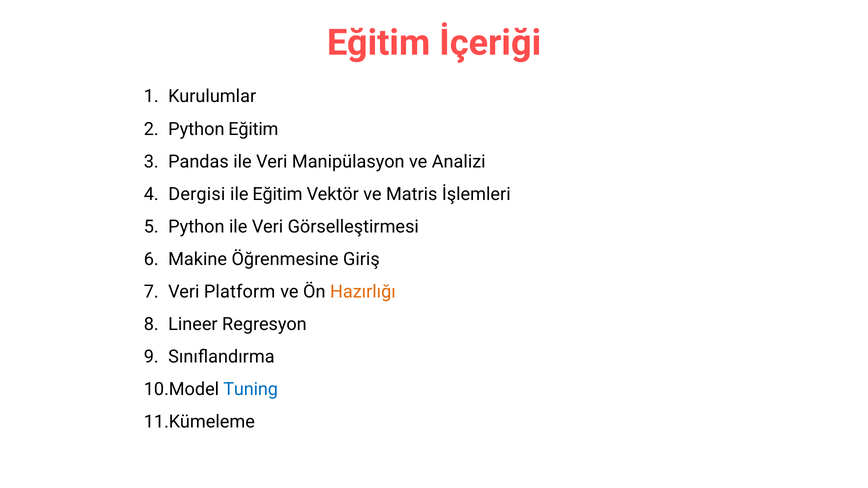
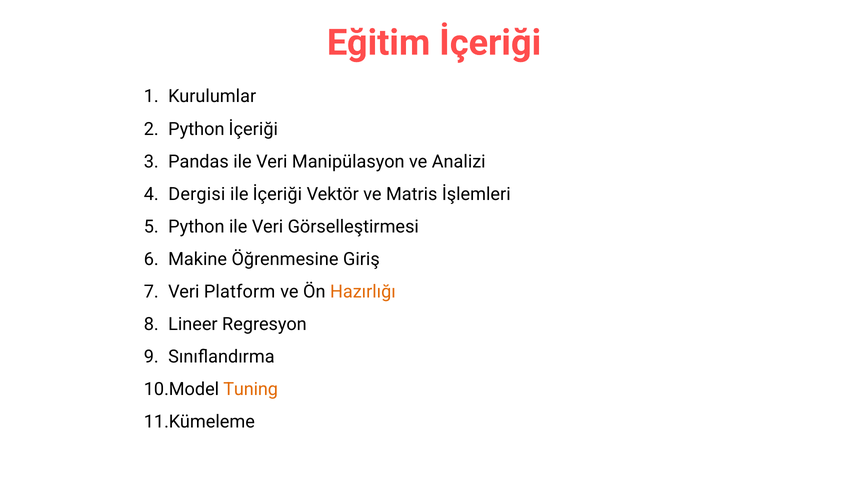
Python Eğitim: Eğitim -> İçeriği
ile Eğitim: Eğitim -> İçeriği
Tuning colour: blue -> orange
